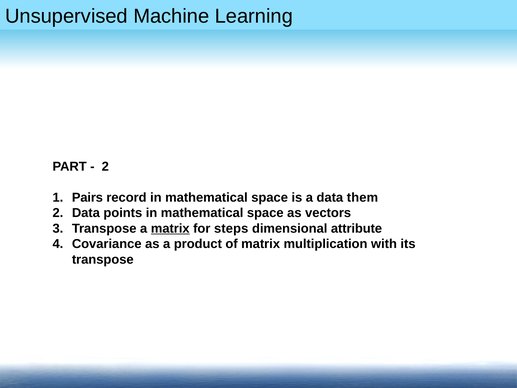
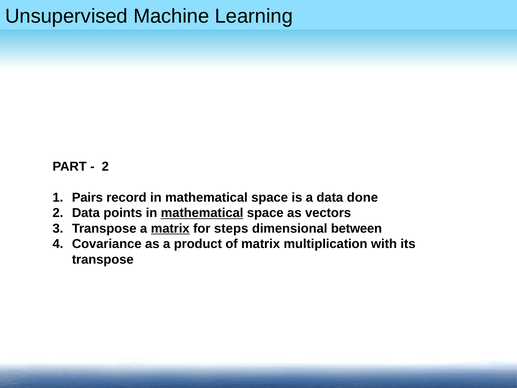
them: them -> done
mathematical at (202, 213) underline: none -> present
attribute: attribute -> between
